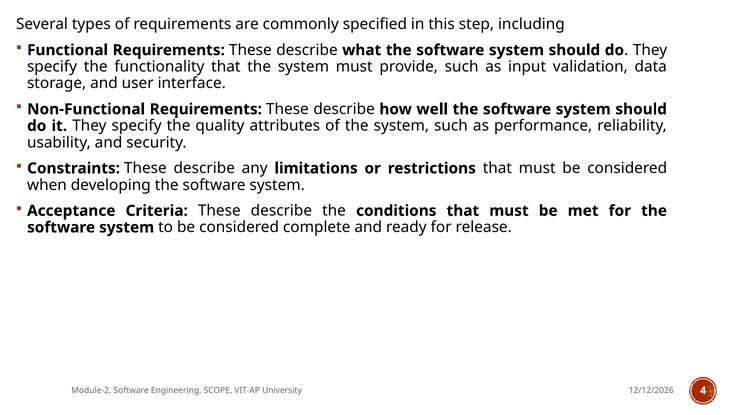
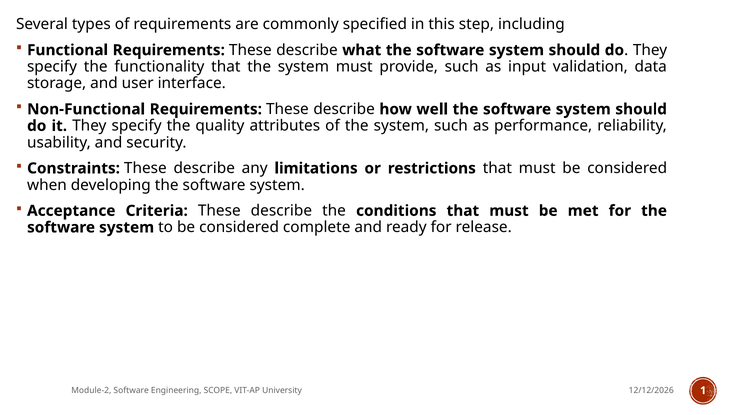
4: 4 -> 1
